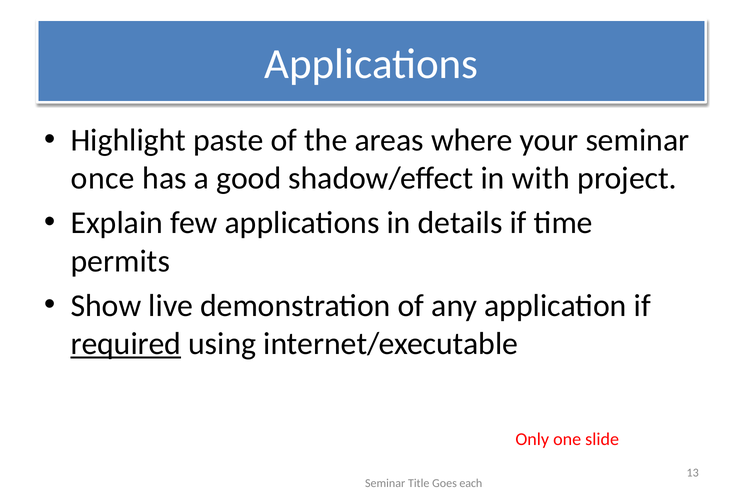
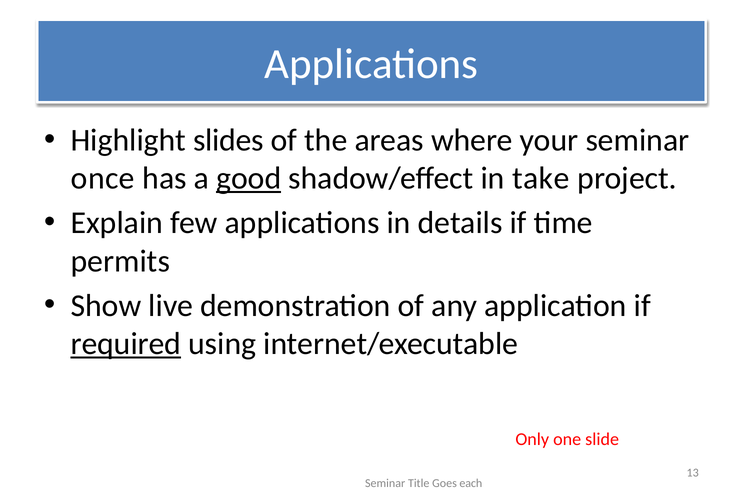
paste: paste -> slides
good underline: none -> present
with: with -> take
